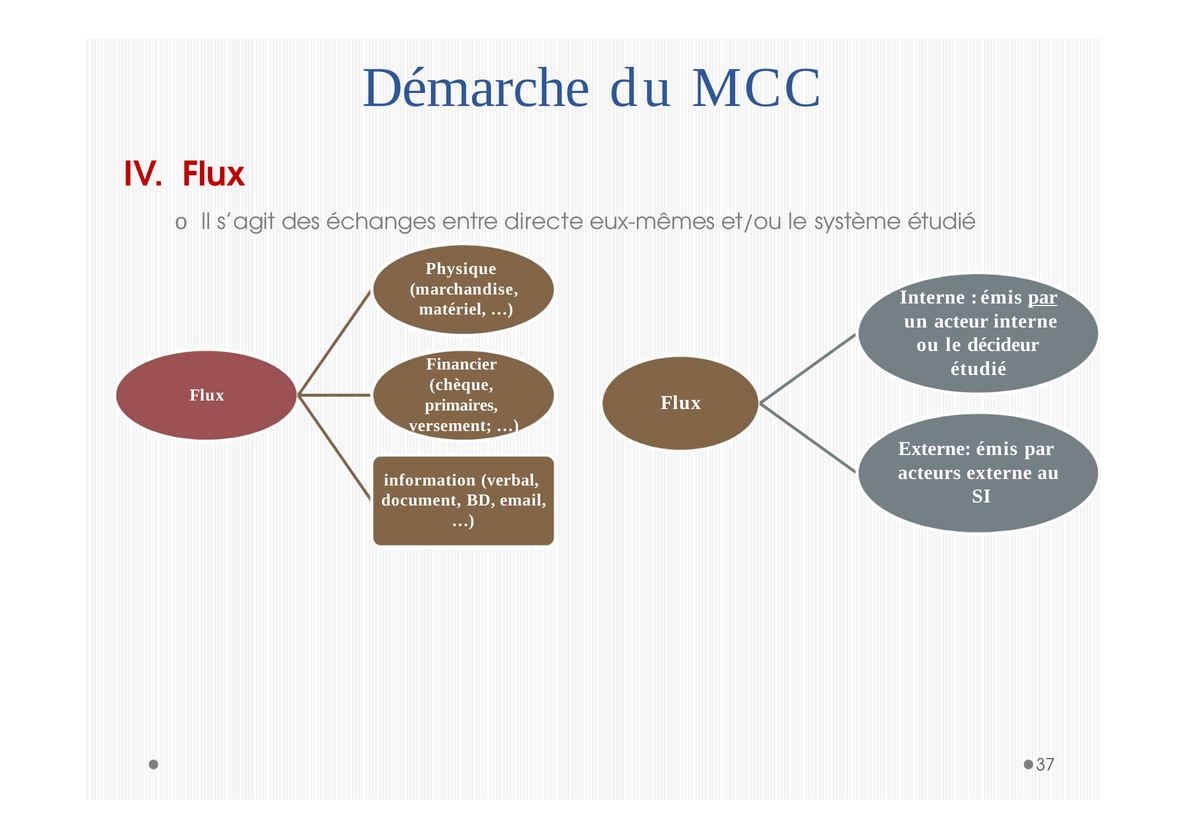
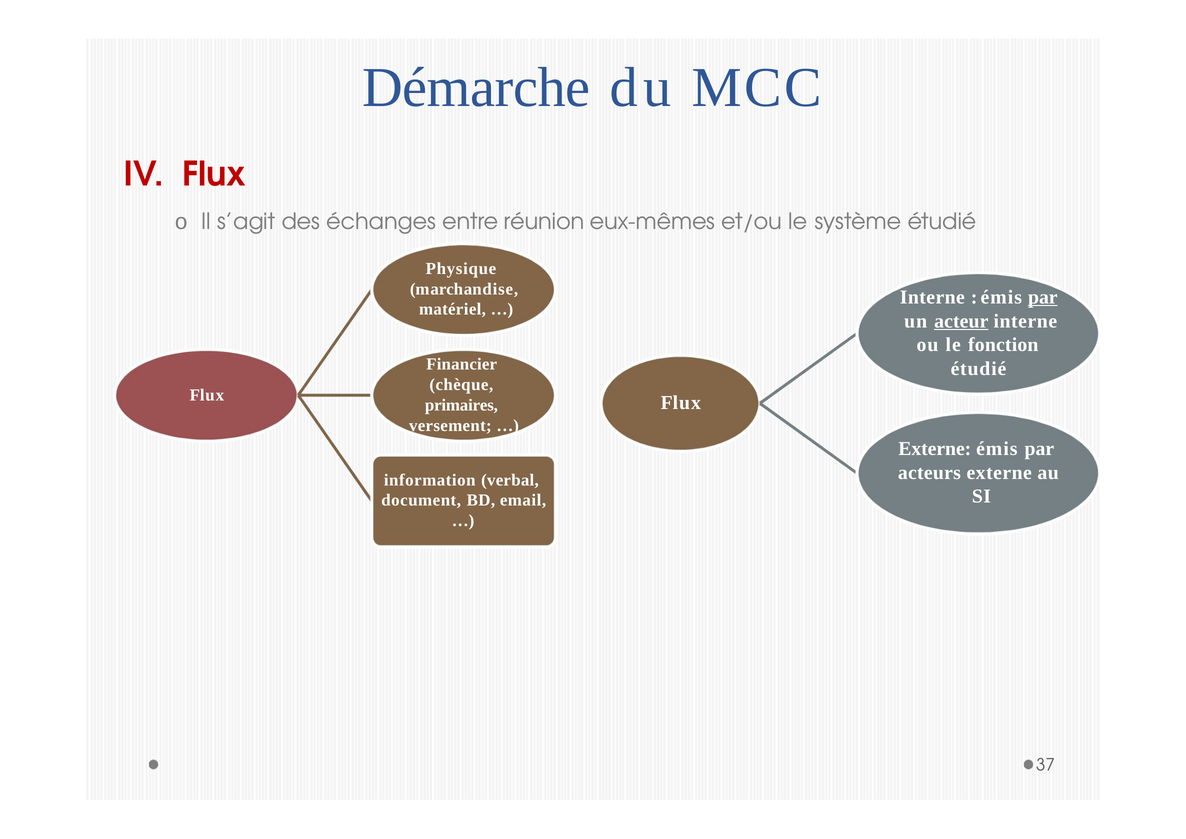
directe: directe -> réunion
acteur underline: none -> present
décideur: décideur -> fonction
